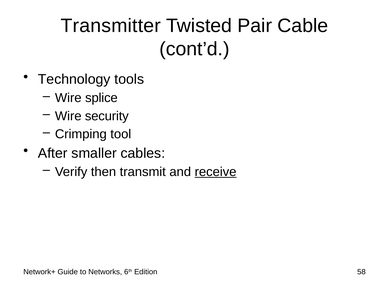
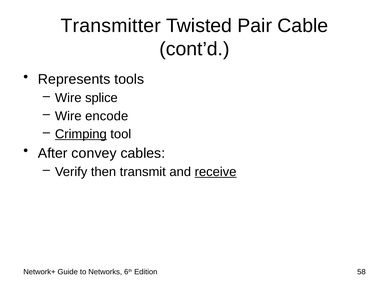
Technology: Technology -> Represents
security: security -> encode
Crimping underline: none -> present
smaller: smaller -> convey
